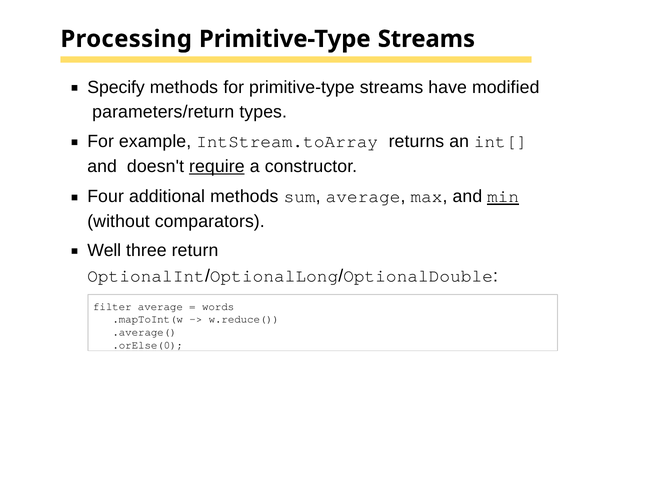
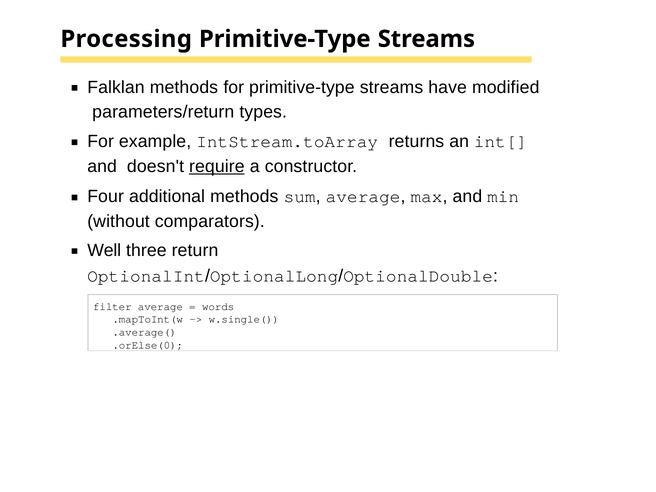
Specify: Specify -> Falklan
min underline: present -> none
w.reduce(: w.reduce( -> w.single(
